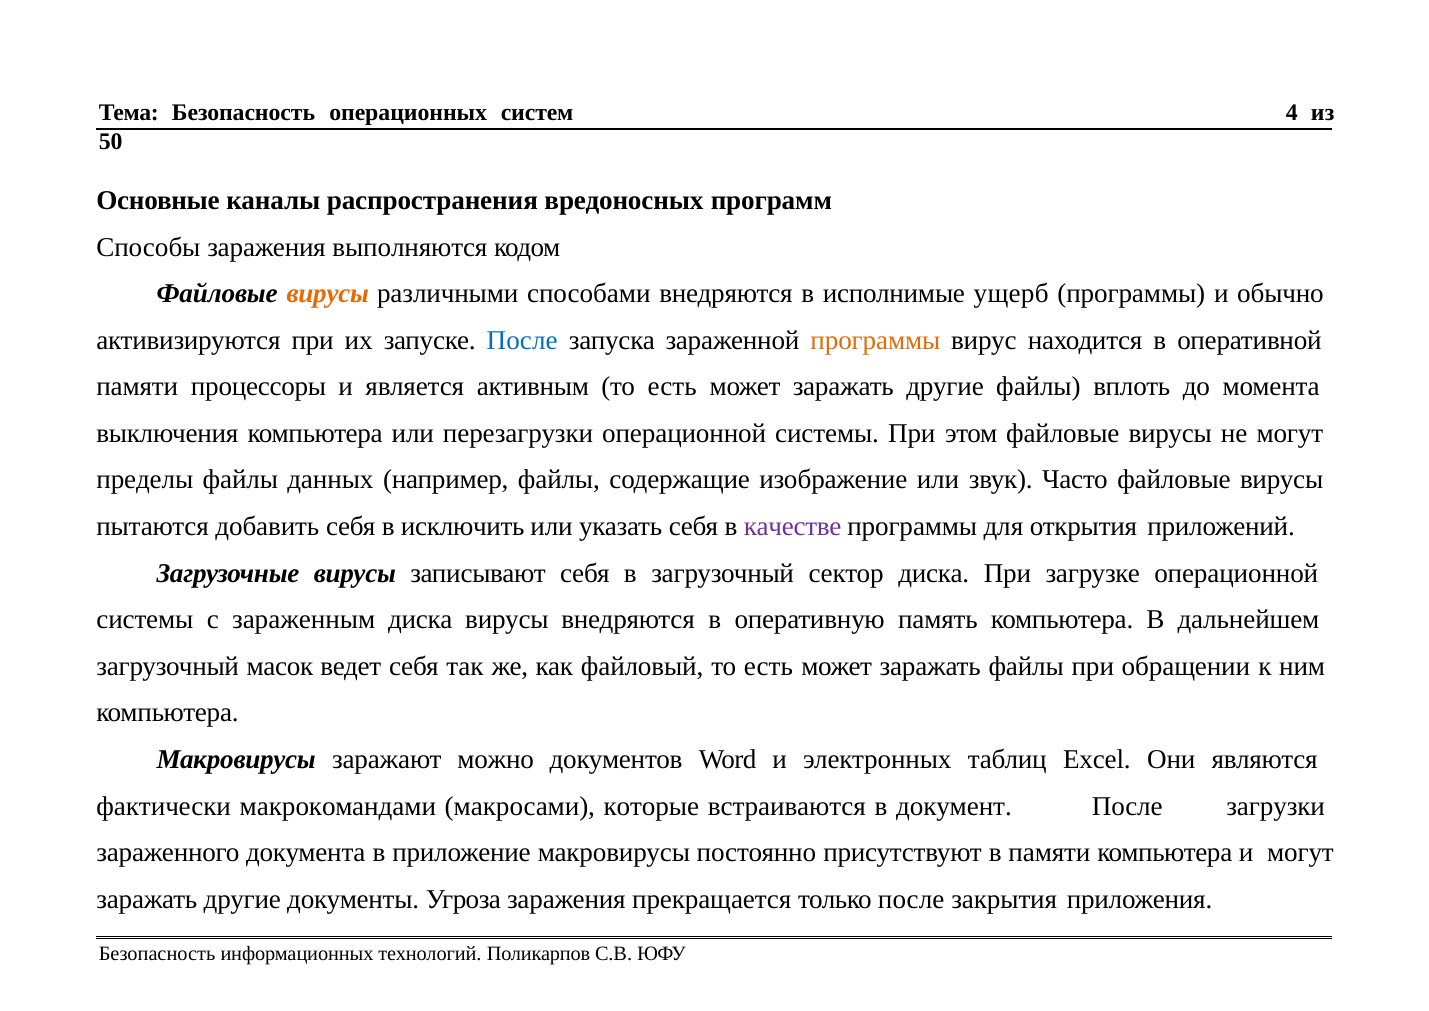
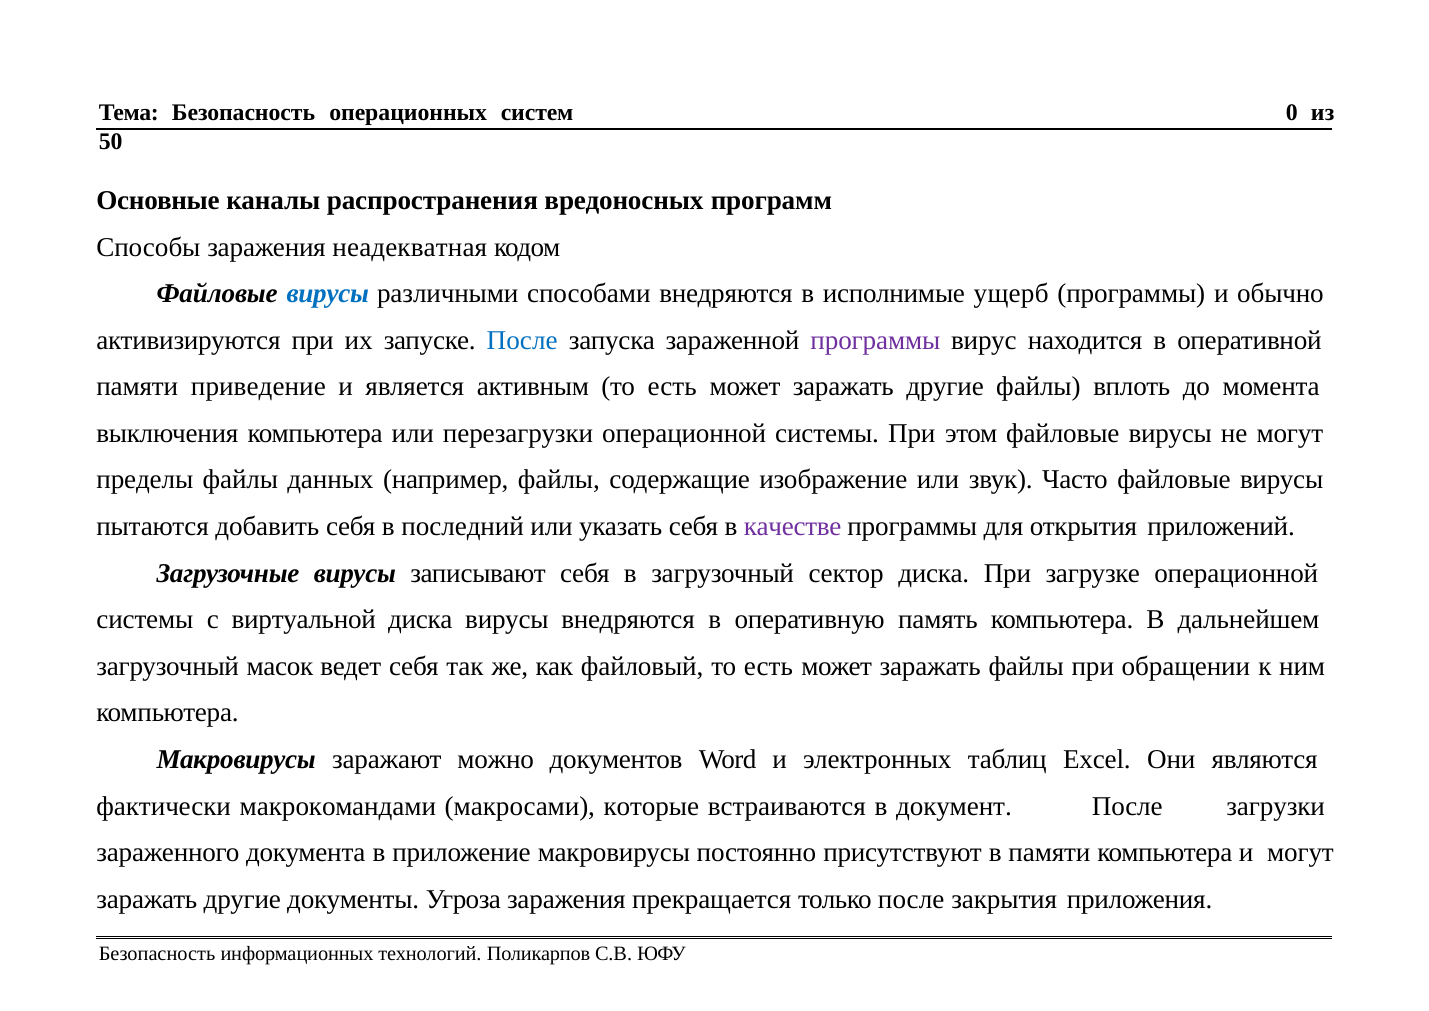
4: 4 -> 0
выполняются: выполняются -> неадекватная
вирусы at (328, 294) colour: orange -> blue
программы at (875, 340) colour: orange -> purple
процессоры: процессоры -> приведение
исключить: исключить -> последний
зараженным: зараженным -> виртуальной
